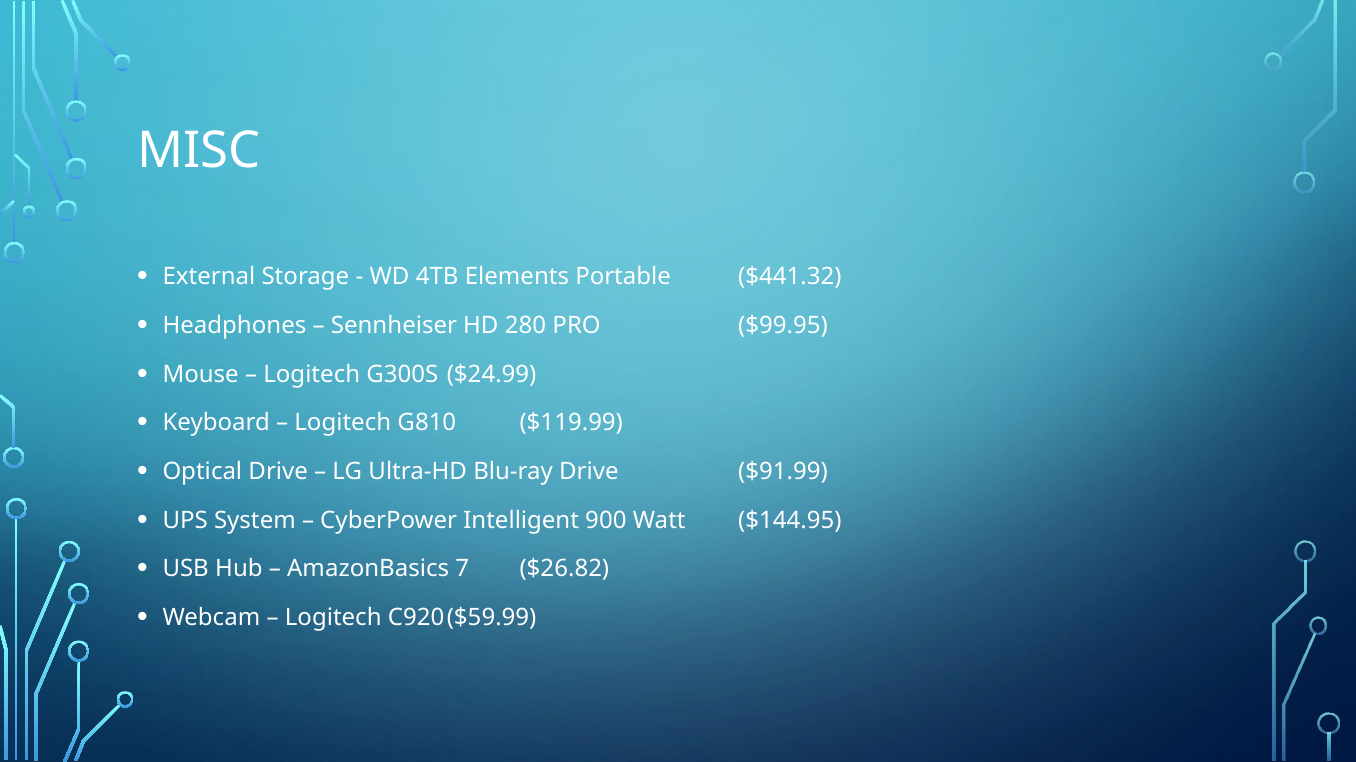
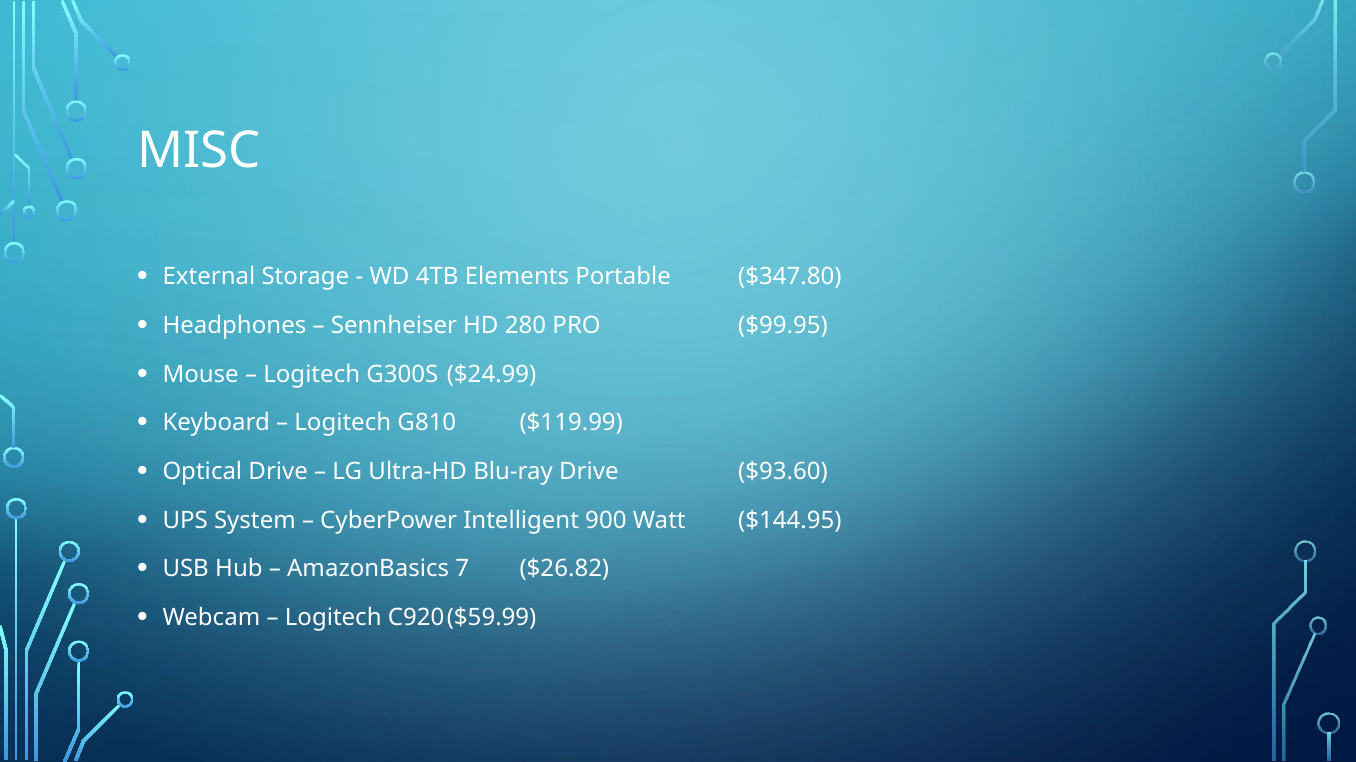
$441.32: $441.32 -> $347.80
$91.99: $91.99 -> $93.60
